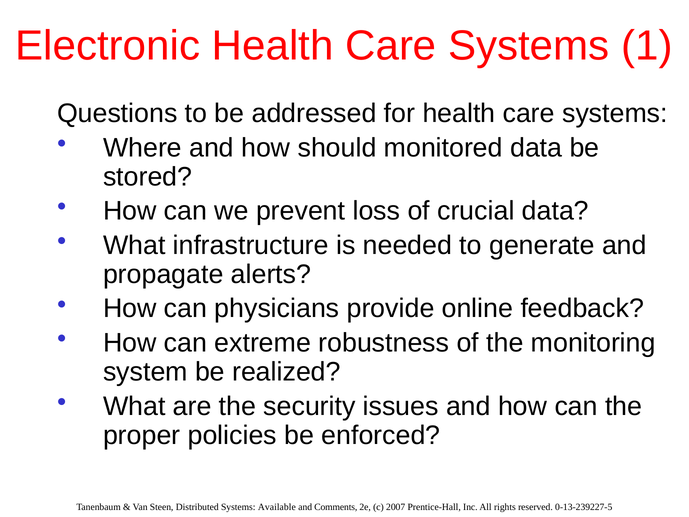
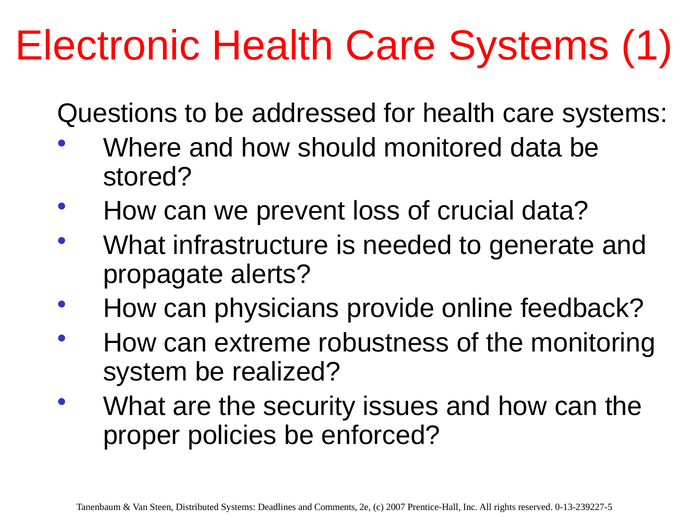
Available: Available -> Deadlines
